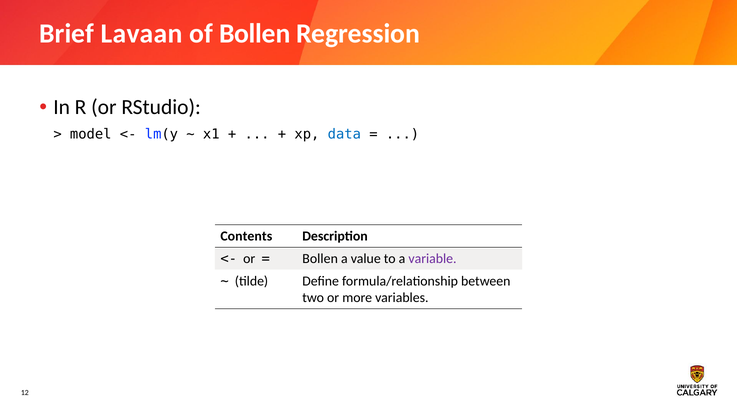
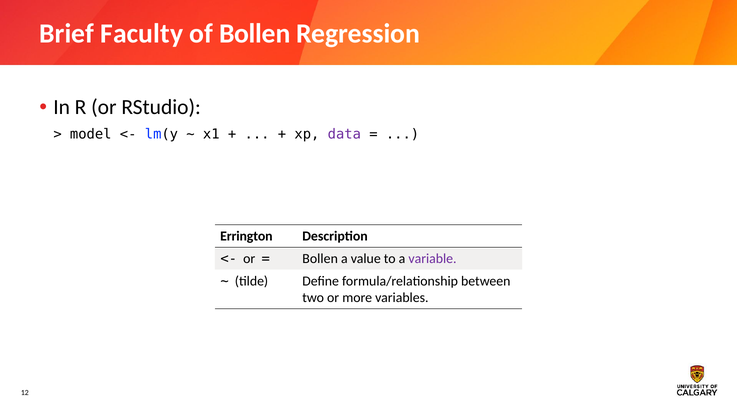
Lavaan: Lavaan -> Faculty
data colour: blue -> purple
Contents: Contents -> Errington
